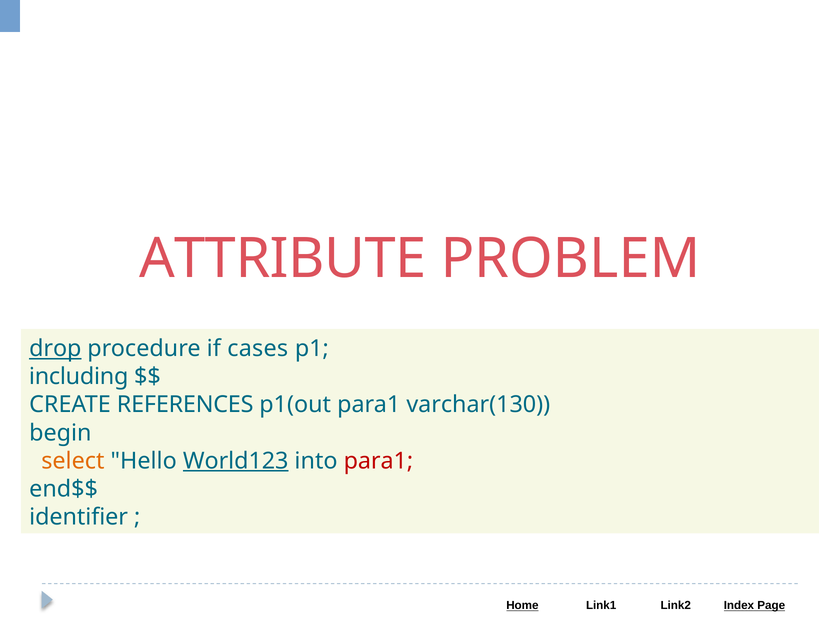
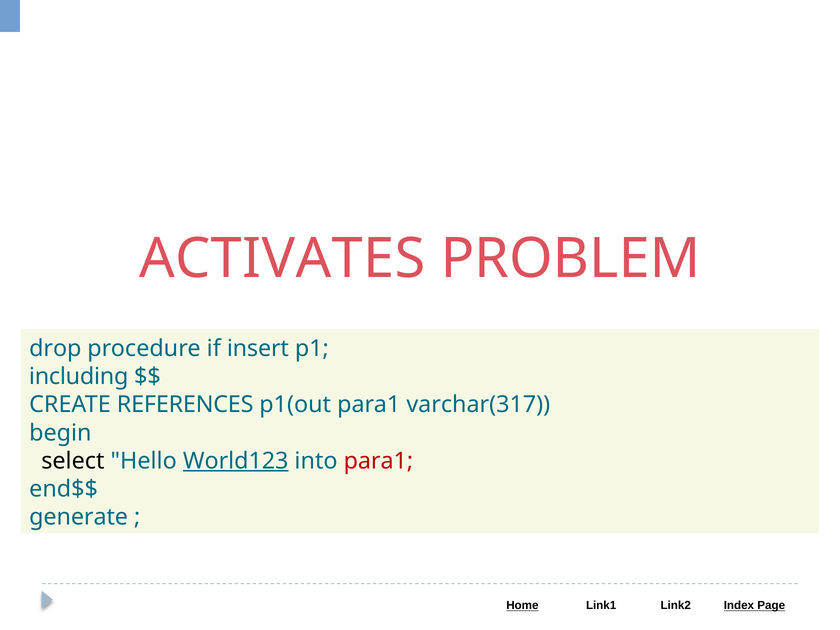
ATTRIBUTE: ATTRIBUTE -> ACTIVATES
drop underline: present -> none
cases: cases -> insert
varchar(130: varchar(130 -> varchar(317
select colour: orange -> black
identifier: identifier -> generate
